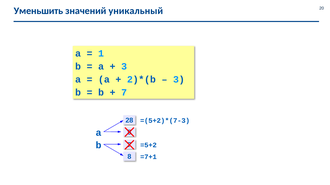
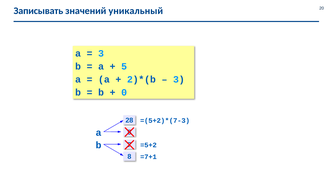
Уменьшить: Уменьшить -> Записывать
1 at (101, 54): 1 -> 3
3 at (124, 67): 3 -> 5
7 at (124, 93): 7 -> 0
